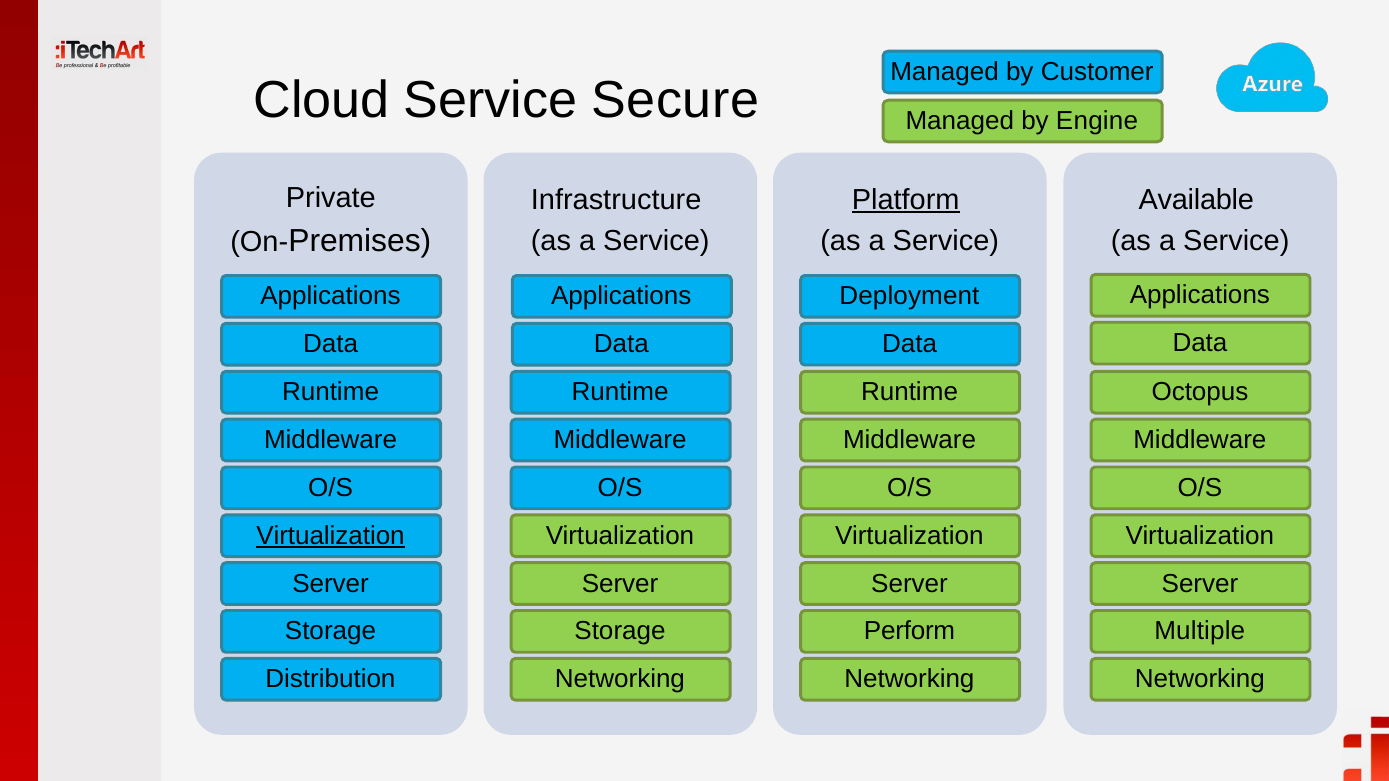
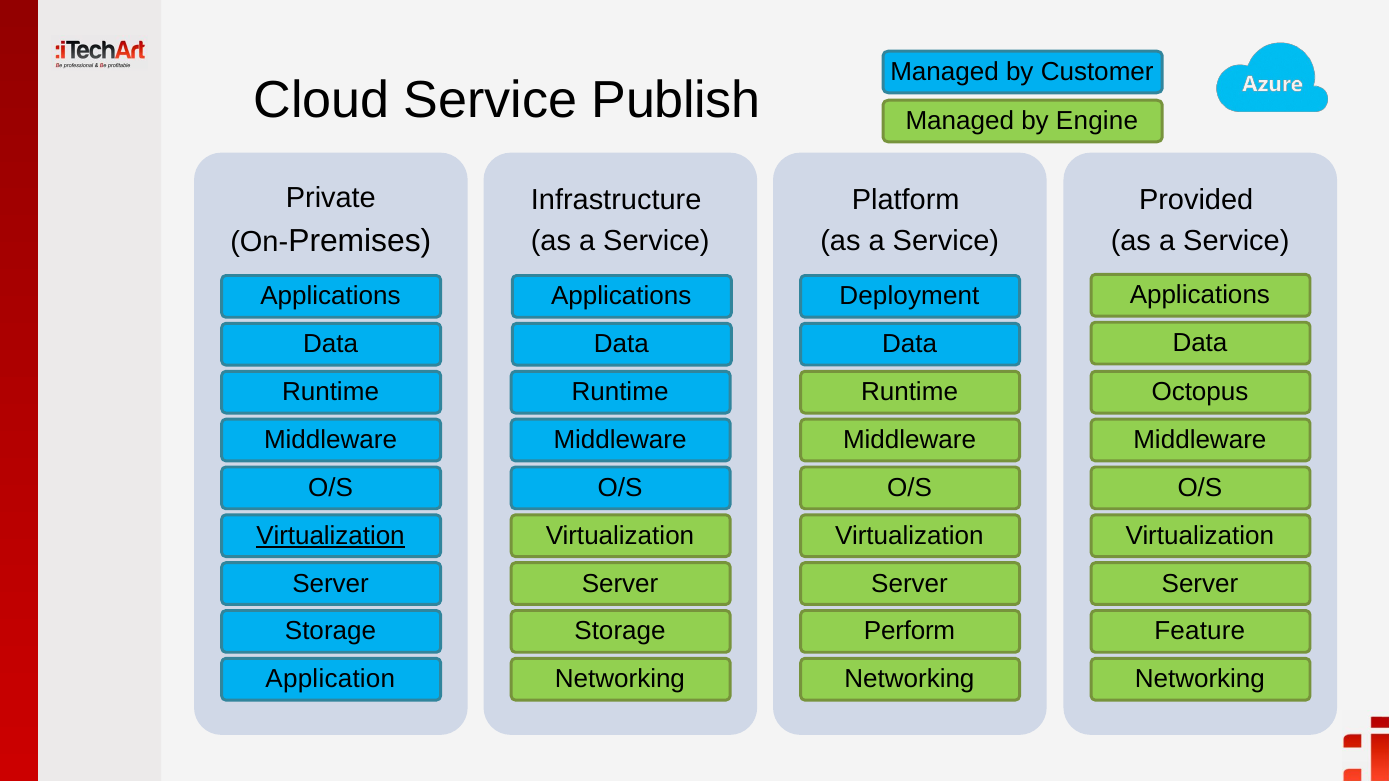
Secure: Secure -> Publish
Platform underline: present -> none
Available: Available -> Provided
Multiple: Multiple -> Feature
Distribution: Distribution -> Application
